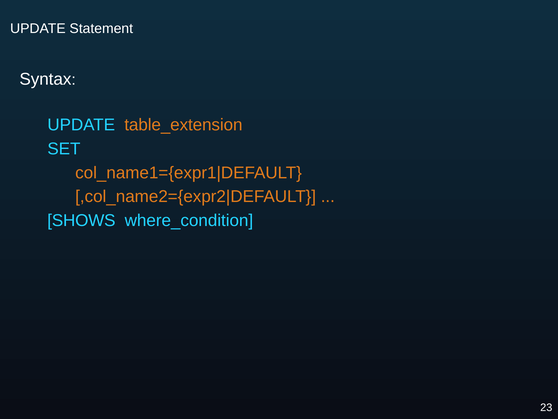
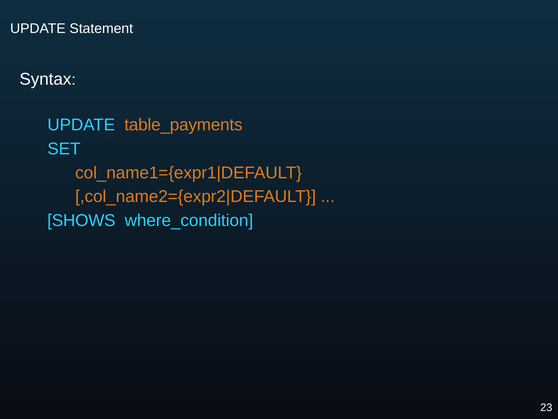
table_extension: table_extension -> table_payments
